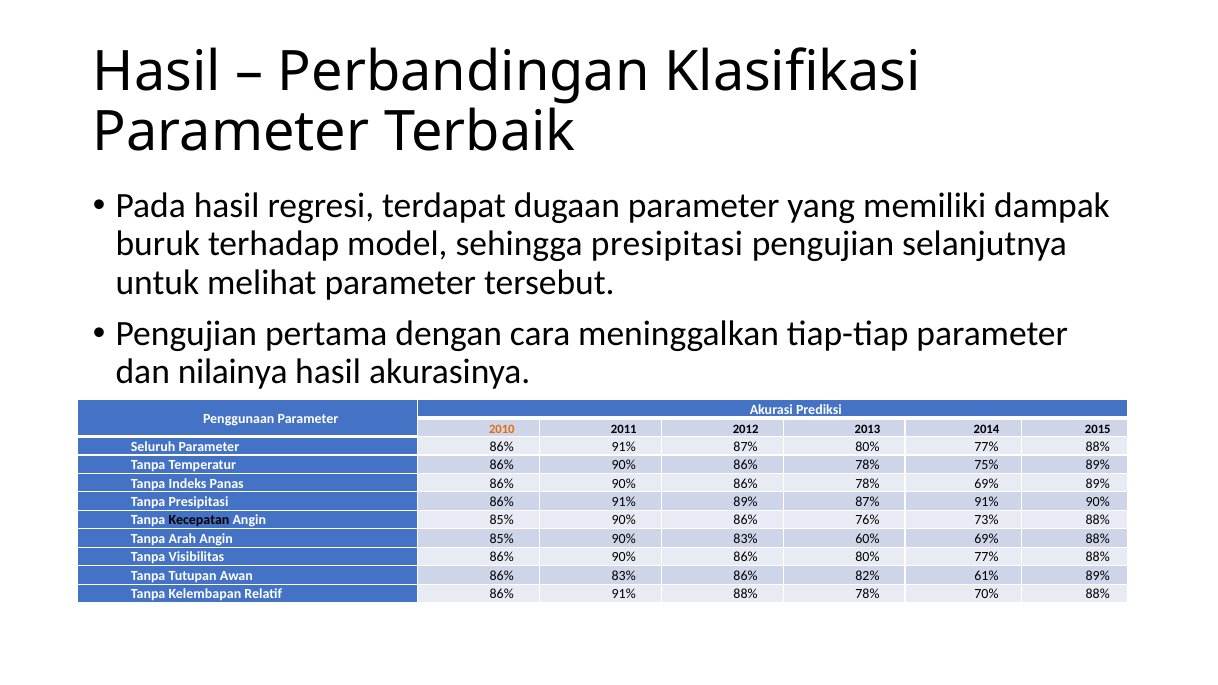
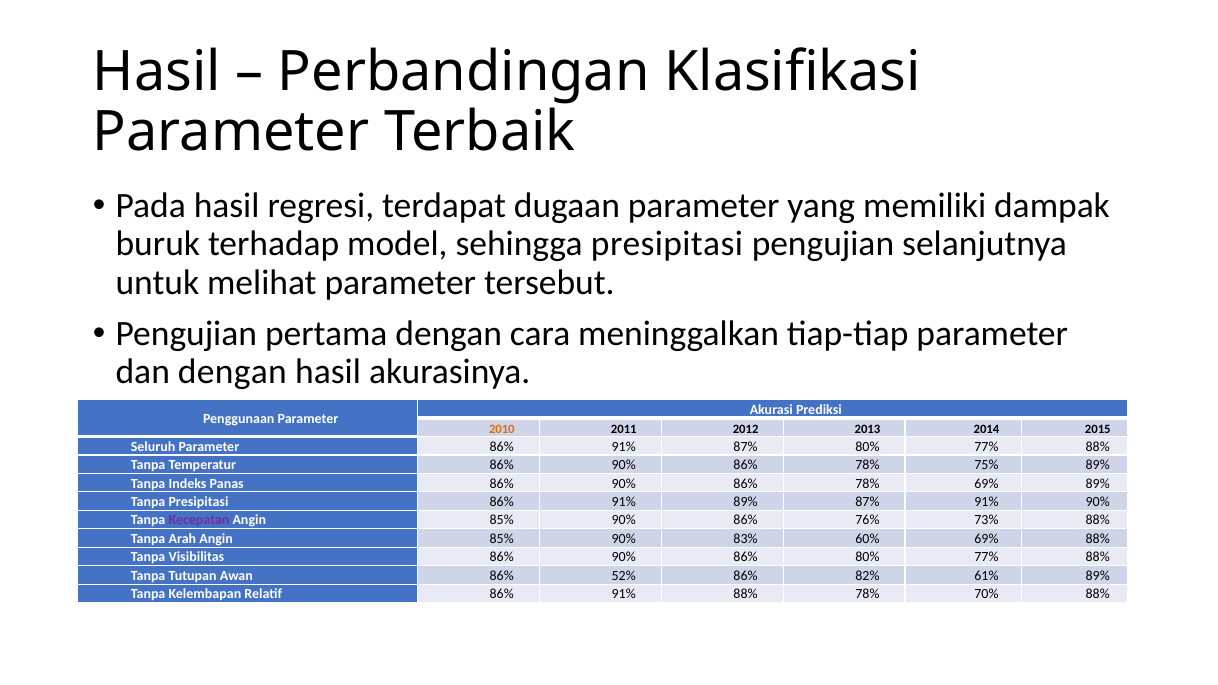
dan nilainya: nilainya -> dengan
Kecepatan colour: black -> purple
86% 83%: 83% -> 52%
